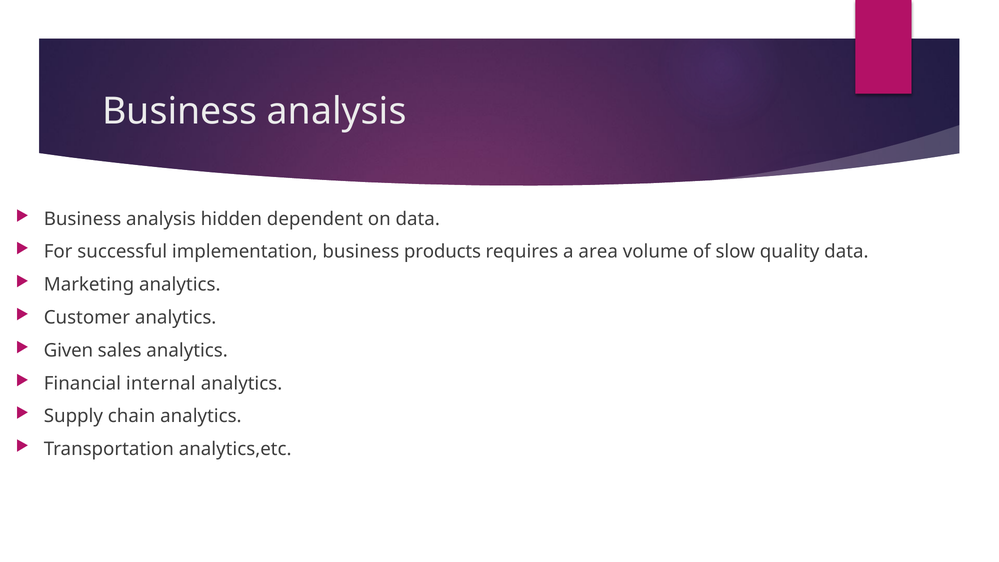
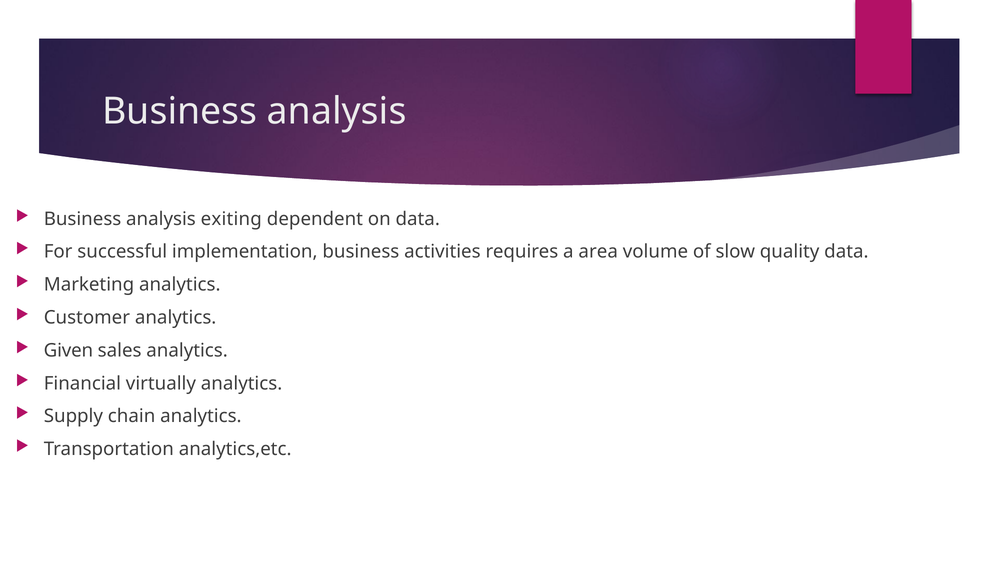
hidden: hidden -> exiting
products: products -> activities
internal: internal -> virtually
